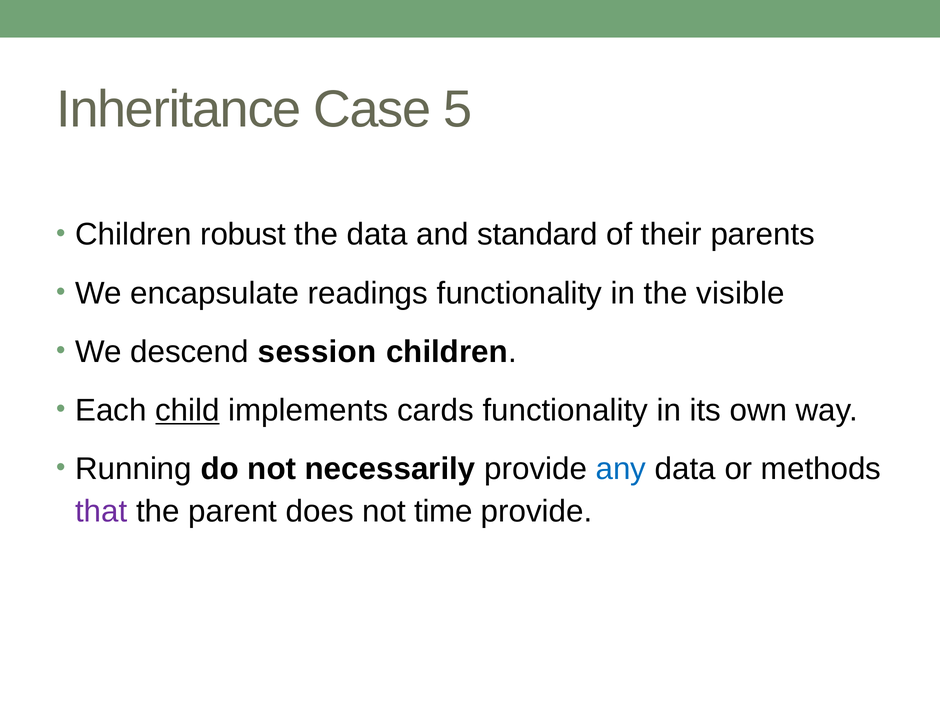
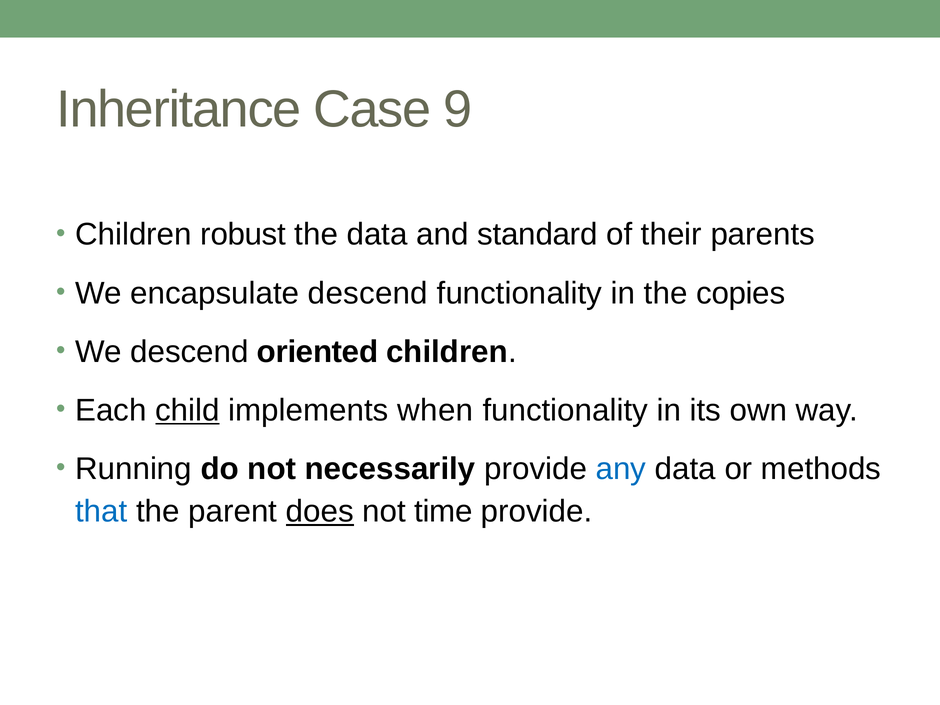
5: 5 -> 9
encapsulate readings: readings -> descend
visible: visible -> copies
session: session -> oriented
cards: cards -> when
that colour: purple -> blue
does underline: none -> present
